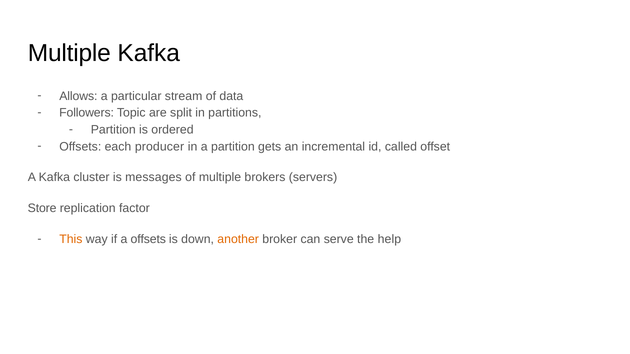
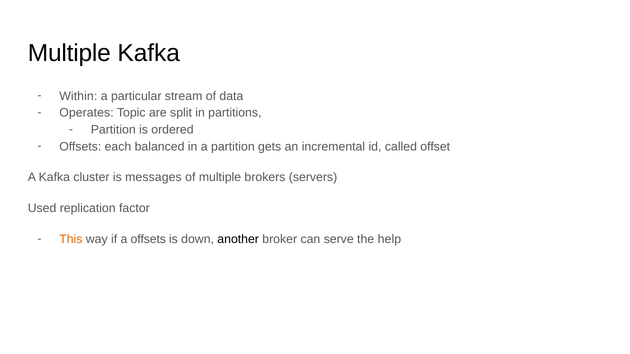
Allows: Allows -> Within
Followers: Followers -> Operates
producer: producer -> balanced
Store: Store -> Used
another colour: orange -> black
